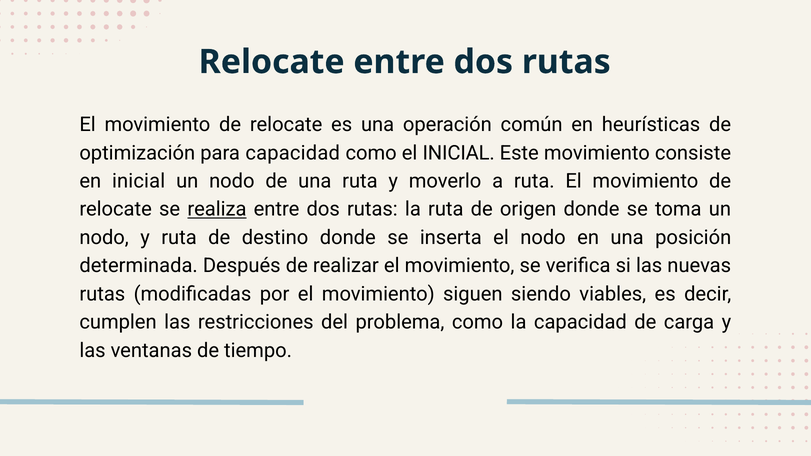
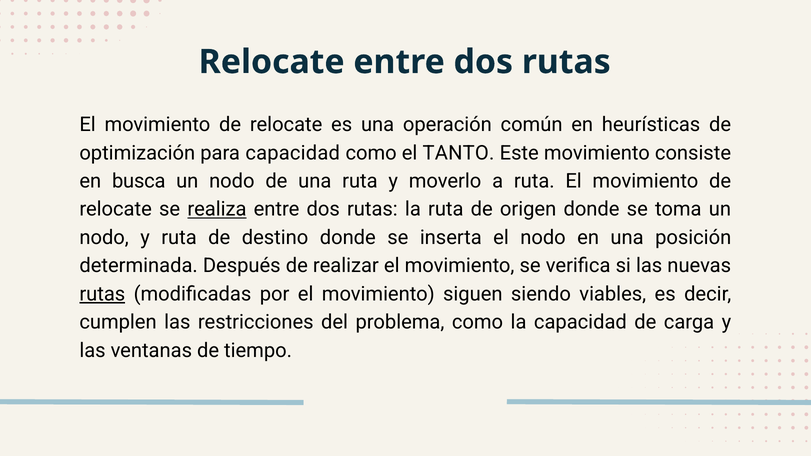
el INICIAL: INICIAL -> TANTO
en inicial: inicial -> busca
rutas at (102, 294) underline: none -> present
